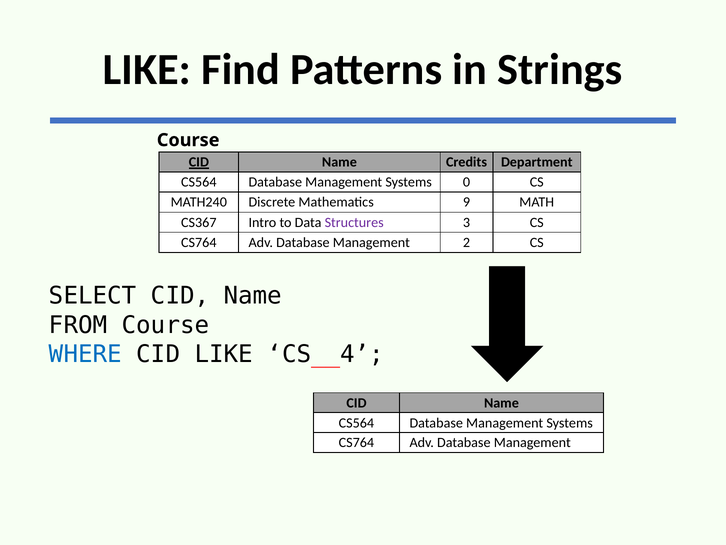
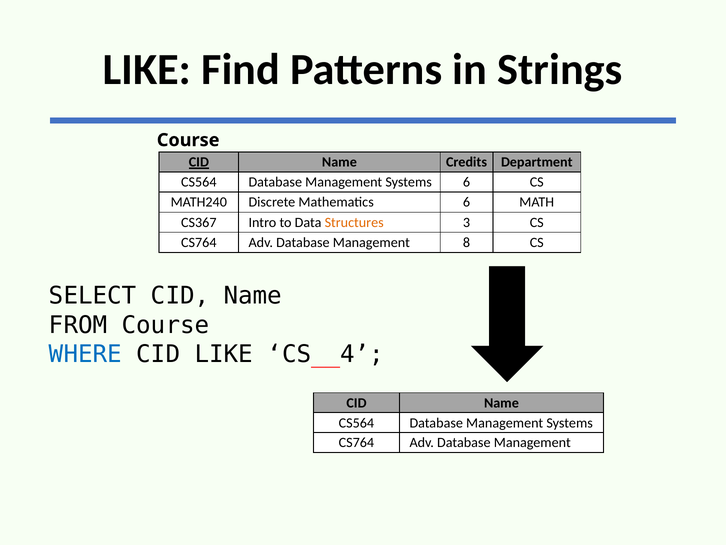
Systems 0: 0 -> 6
Mathematics 9: 9 -> 6
Structures colour: purple -> orange
2: 2 -> 8
